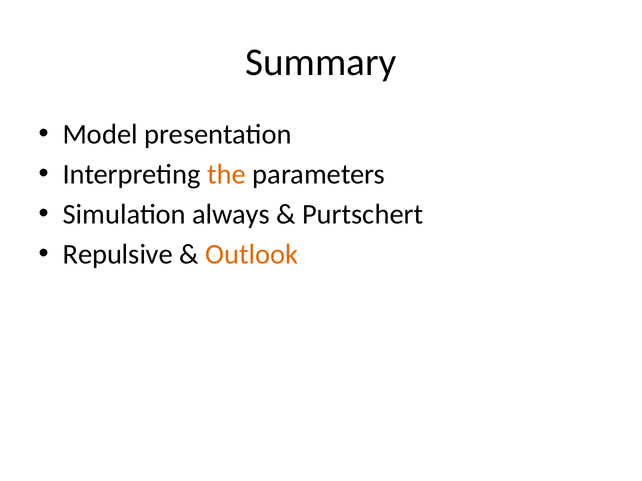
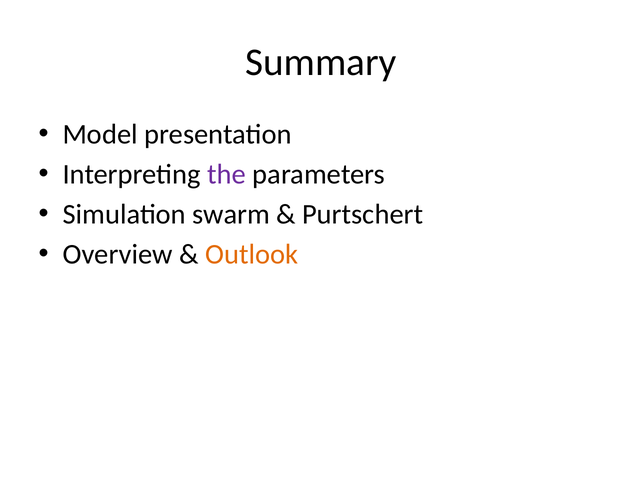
the colour: orange -> purple
always: always -> swarm
Repulsive: Repulsive -> Overview
